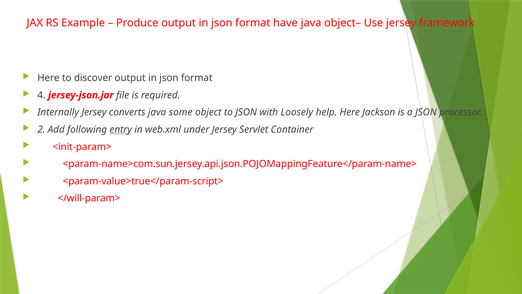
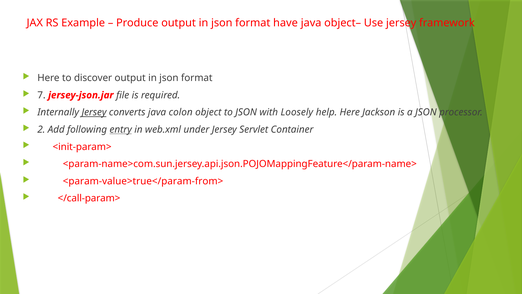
4: 4 -> 7
Jersey at (94, 112) underline: none -> present
some: some -> colon
<param-value>true</param-script>: <param-value>true</param-script> -> <param-value>true</param-from>
</will-param>: </will-param> -> </call-param>
